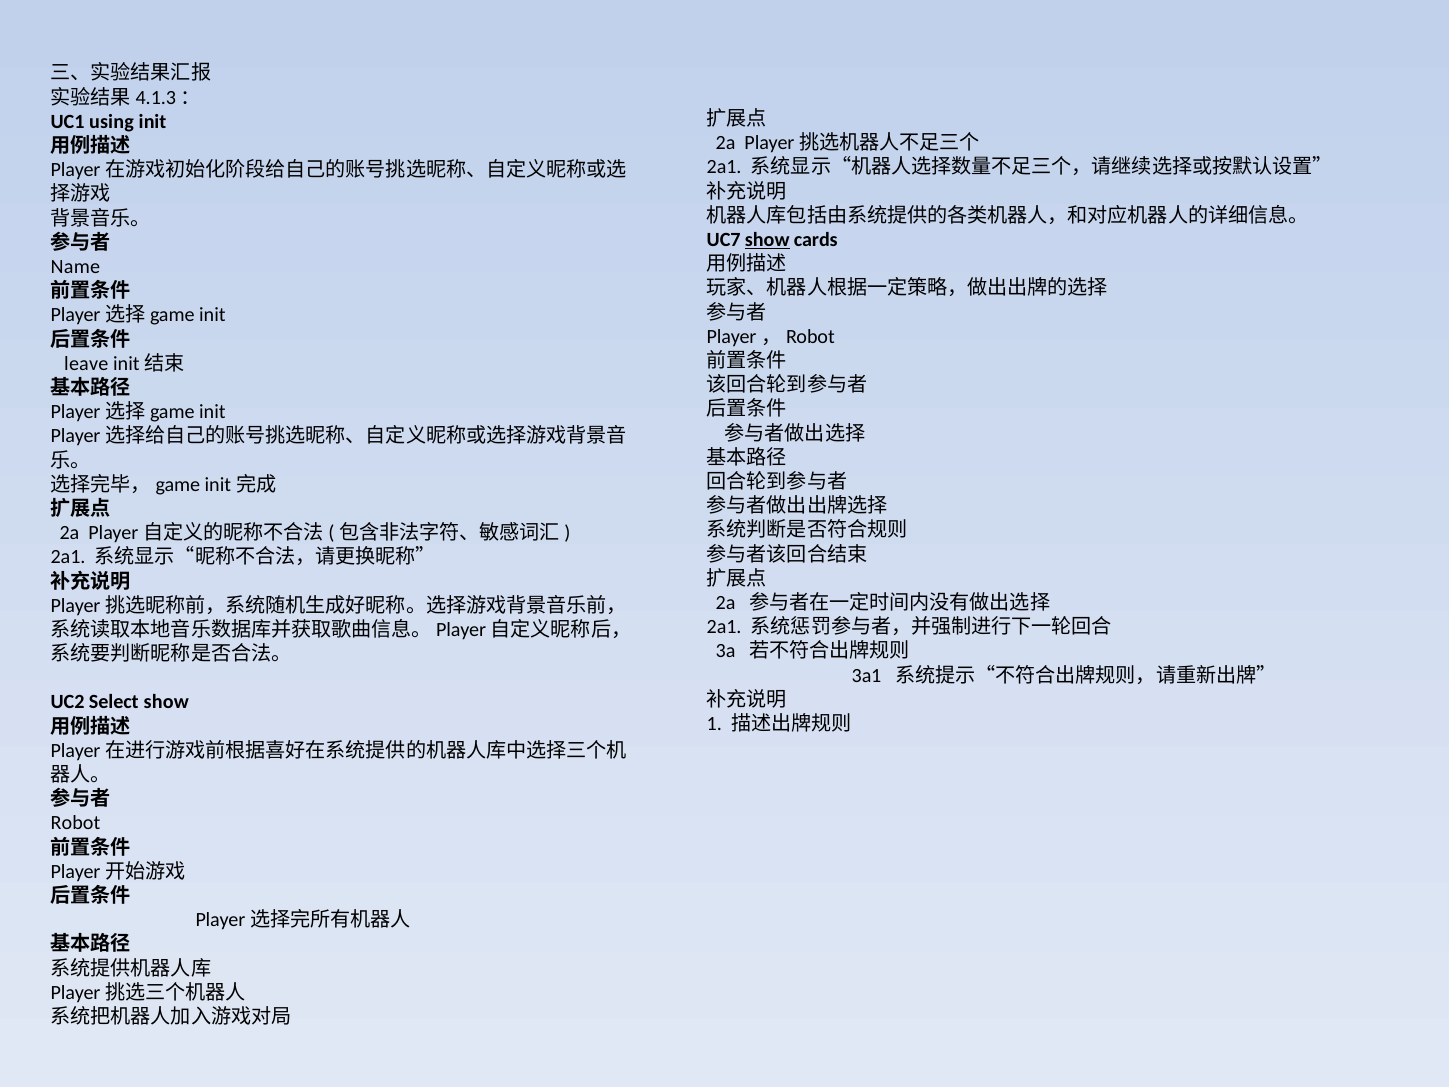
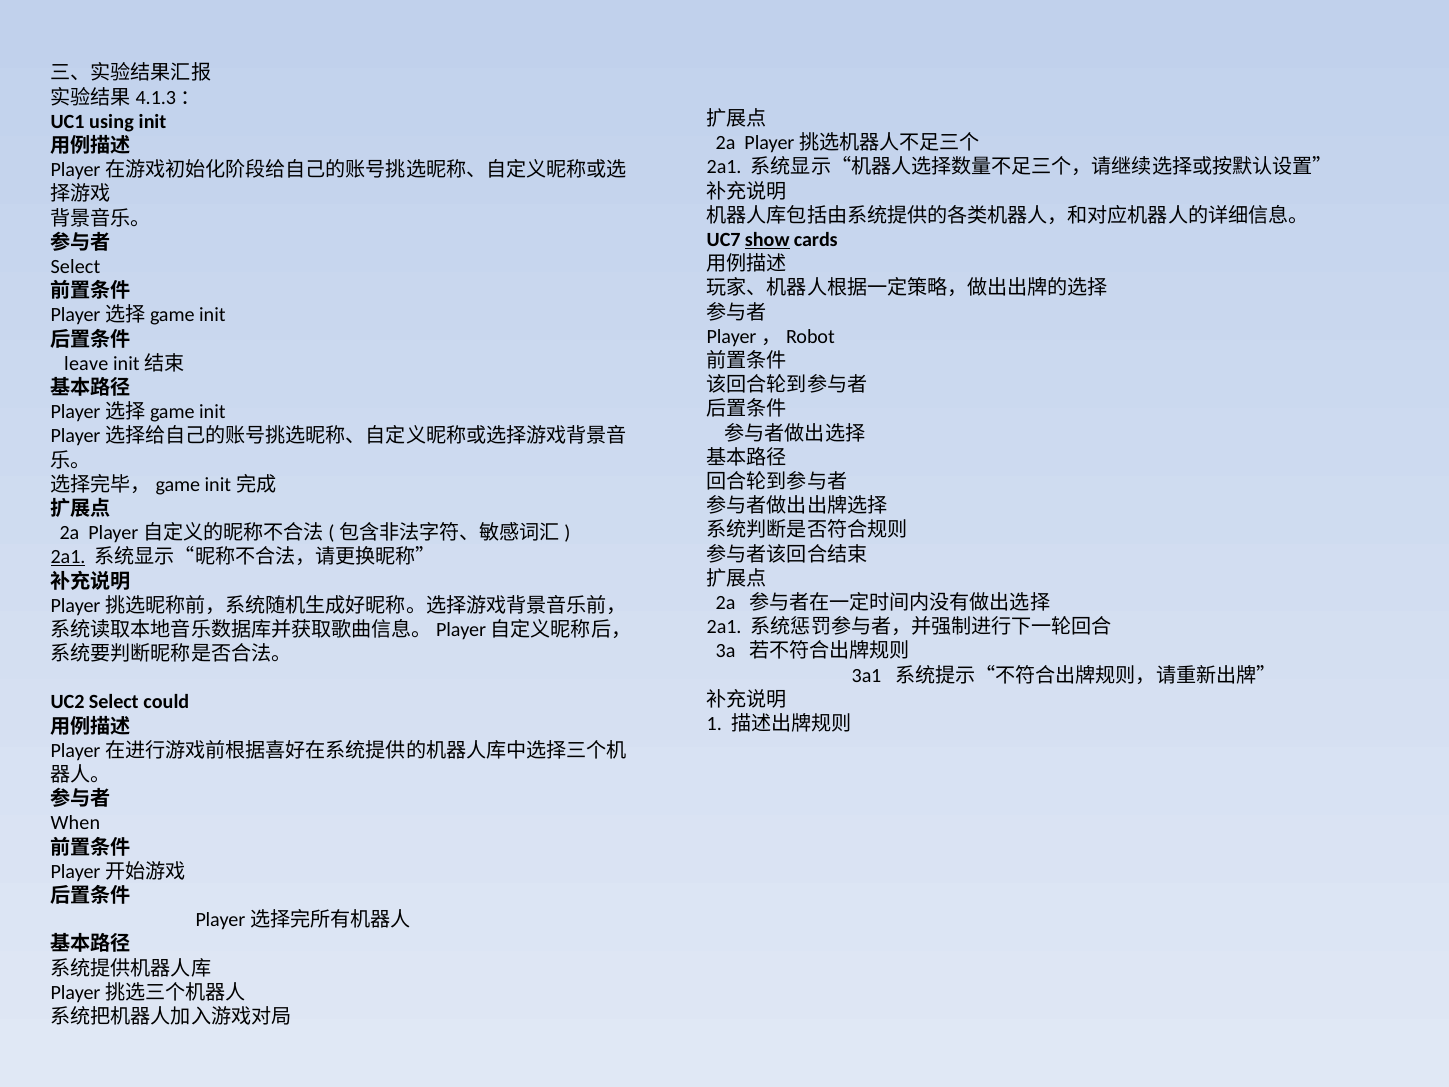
Name at (75, 267): Name -> Select
2a1 at (68, 557) underline: none -> present
Select show: show -> could
Robot: Robot -> When
